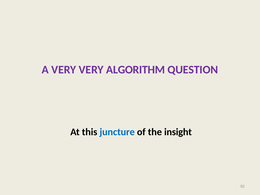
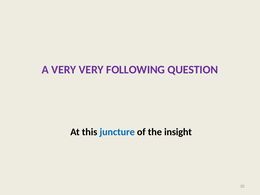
ALGORITHM: ALGORITHM -> FOLLOWING
